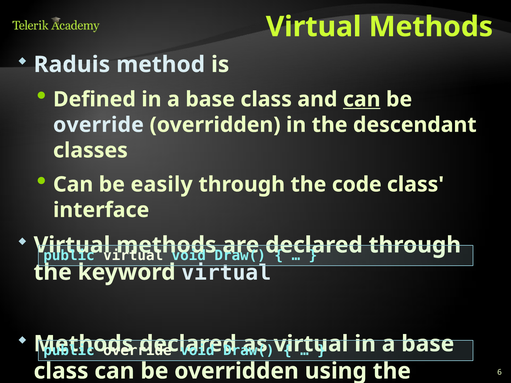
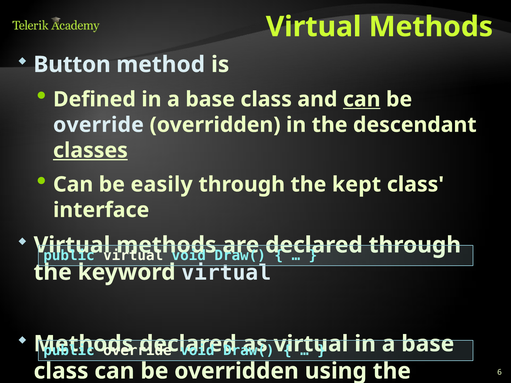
Raduis: Raduis -> Button
classes underline: none -> present
code: code -> kept
